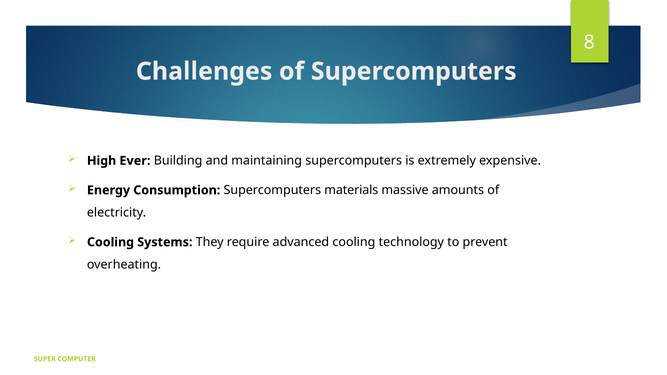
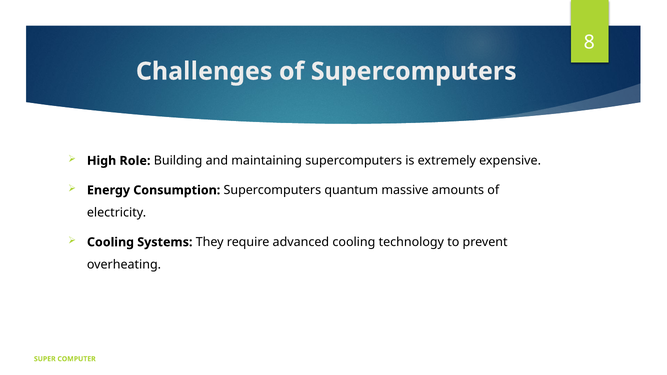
Ever: Ever -> Role
materials: materials -> quantum
